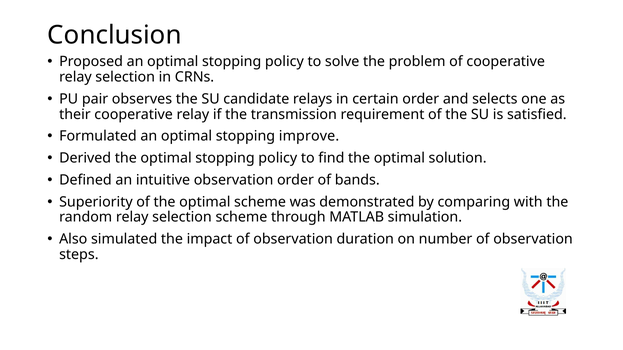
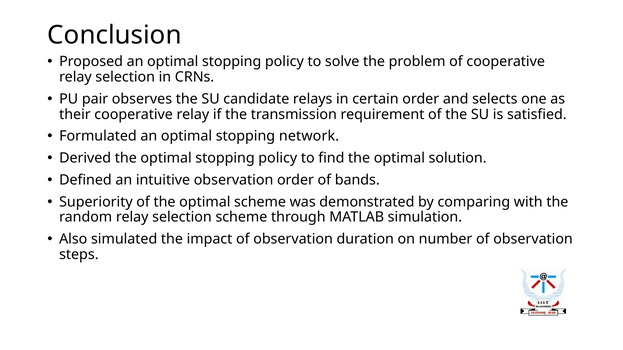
improve: improve -> network
